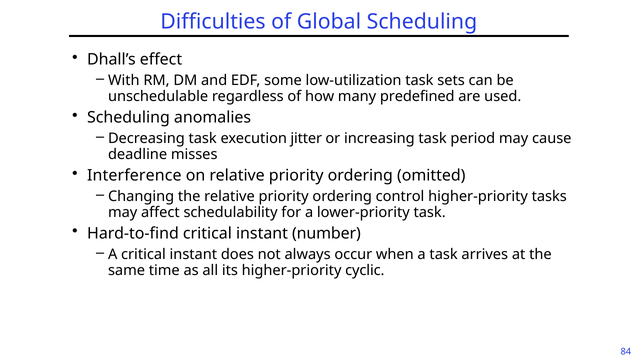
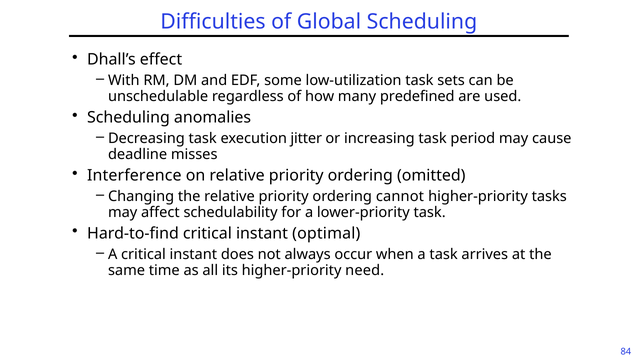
control: control -> cannot
number: number -> optimal
cyclic: cyclic -> need
